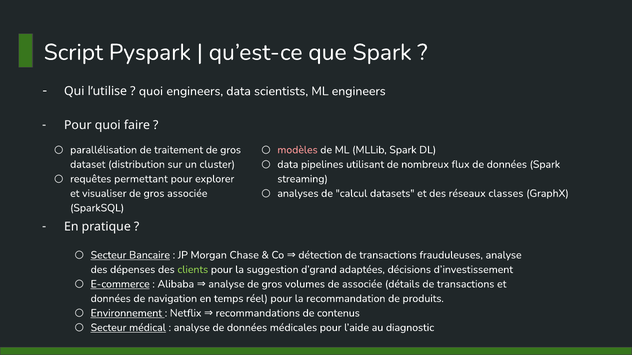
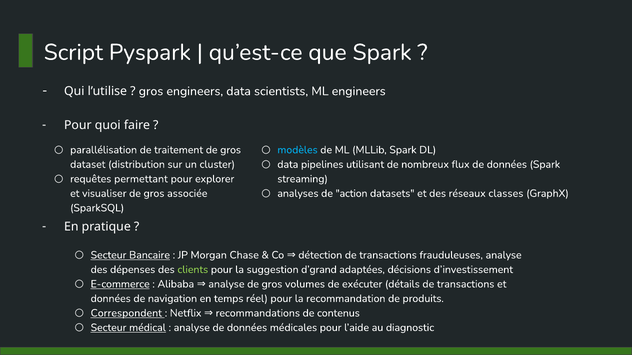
quoi at (151, 91): quoi -> gros
modèles colour: pink -> light blue
calcul: calcul -> action
de associée: associée -> exécuter
Environnement: Environnement -> Correspondent
